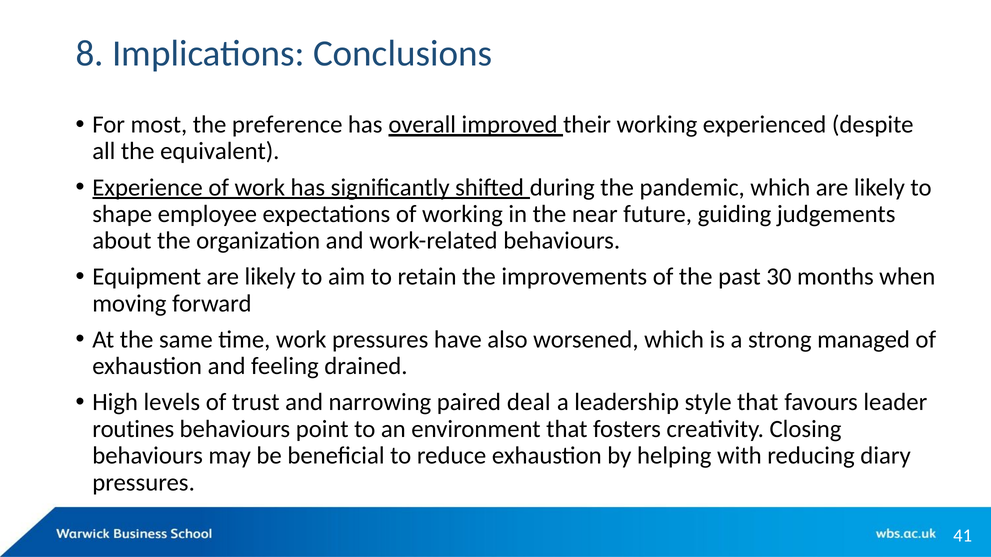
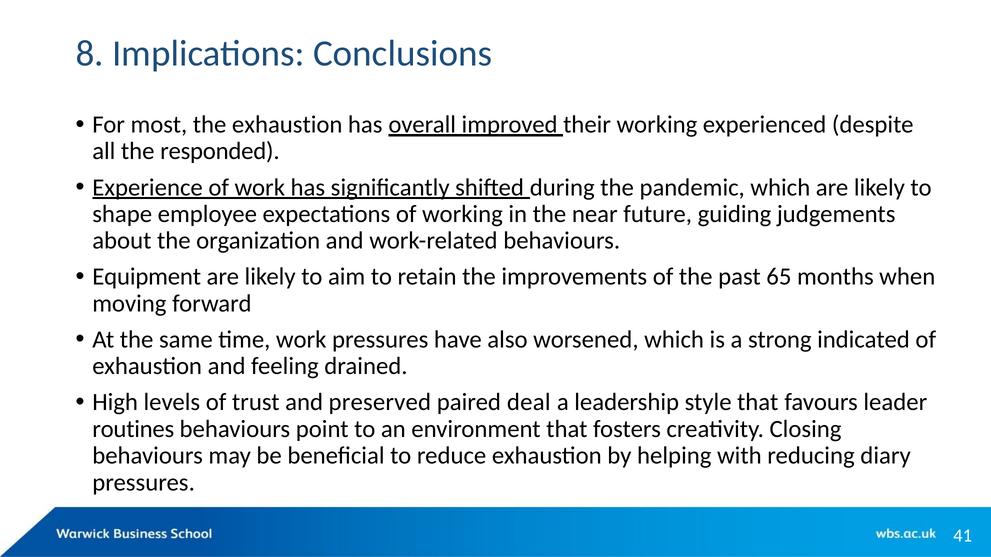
the preference: preference -> exhaustion
equivalent: equivalent -> responded
30: 30 -> 65
managed: managed -> indicated
narrowing: narrowing -> preserved
